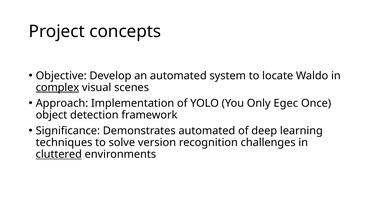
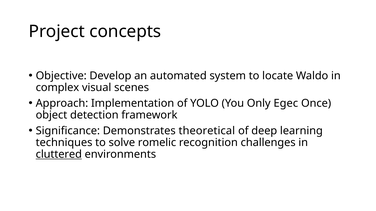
complex underline: present -> none
Demonstrates automated: automated -> theoretical
version: version -> romelic
